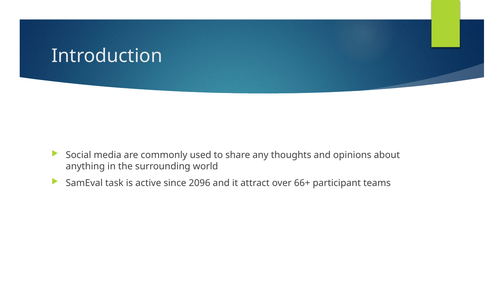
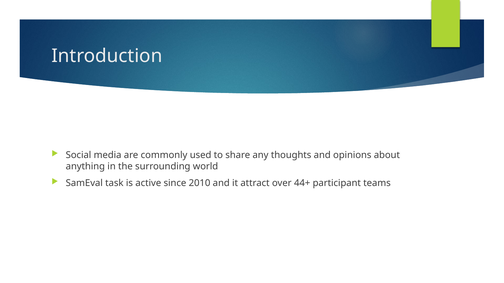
2096: 2096 -> 2010
66+: 66+ -> 44+
